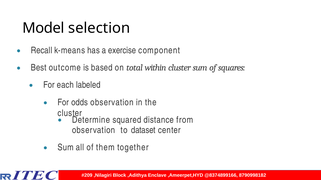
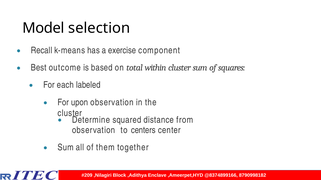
odds: odds -> upon
dataset: dataset -> centers
